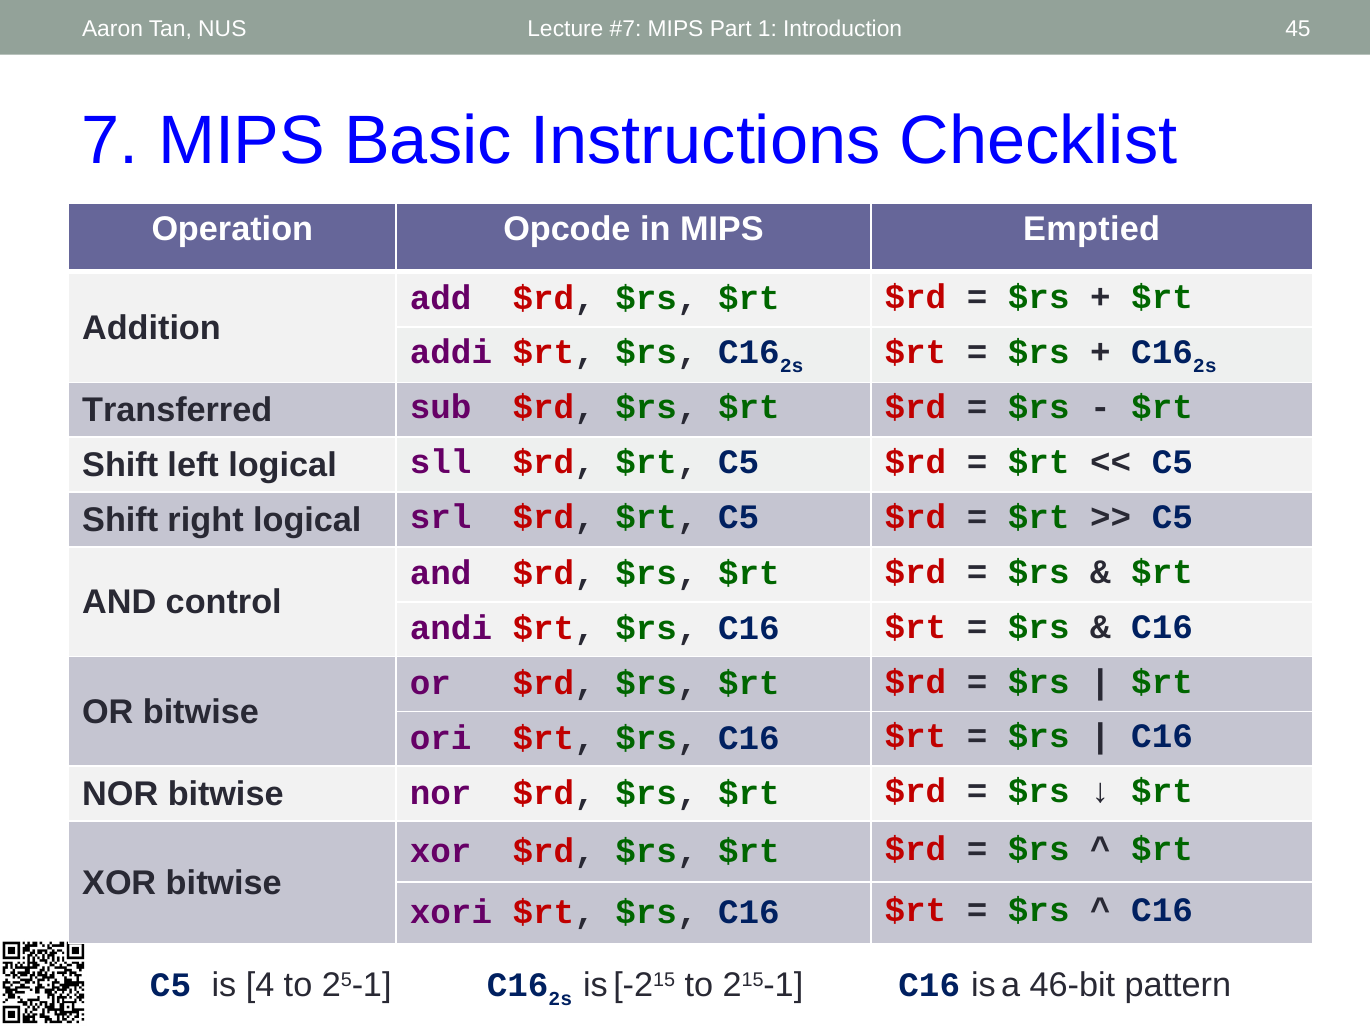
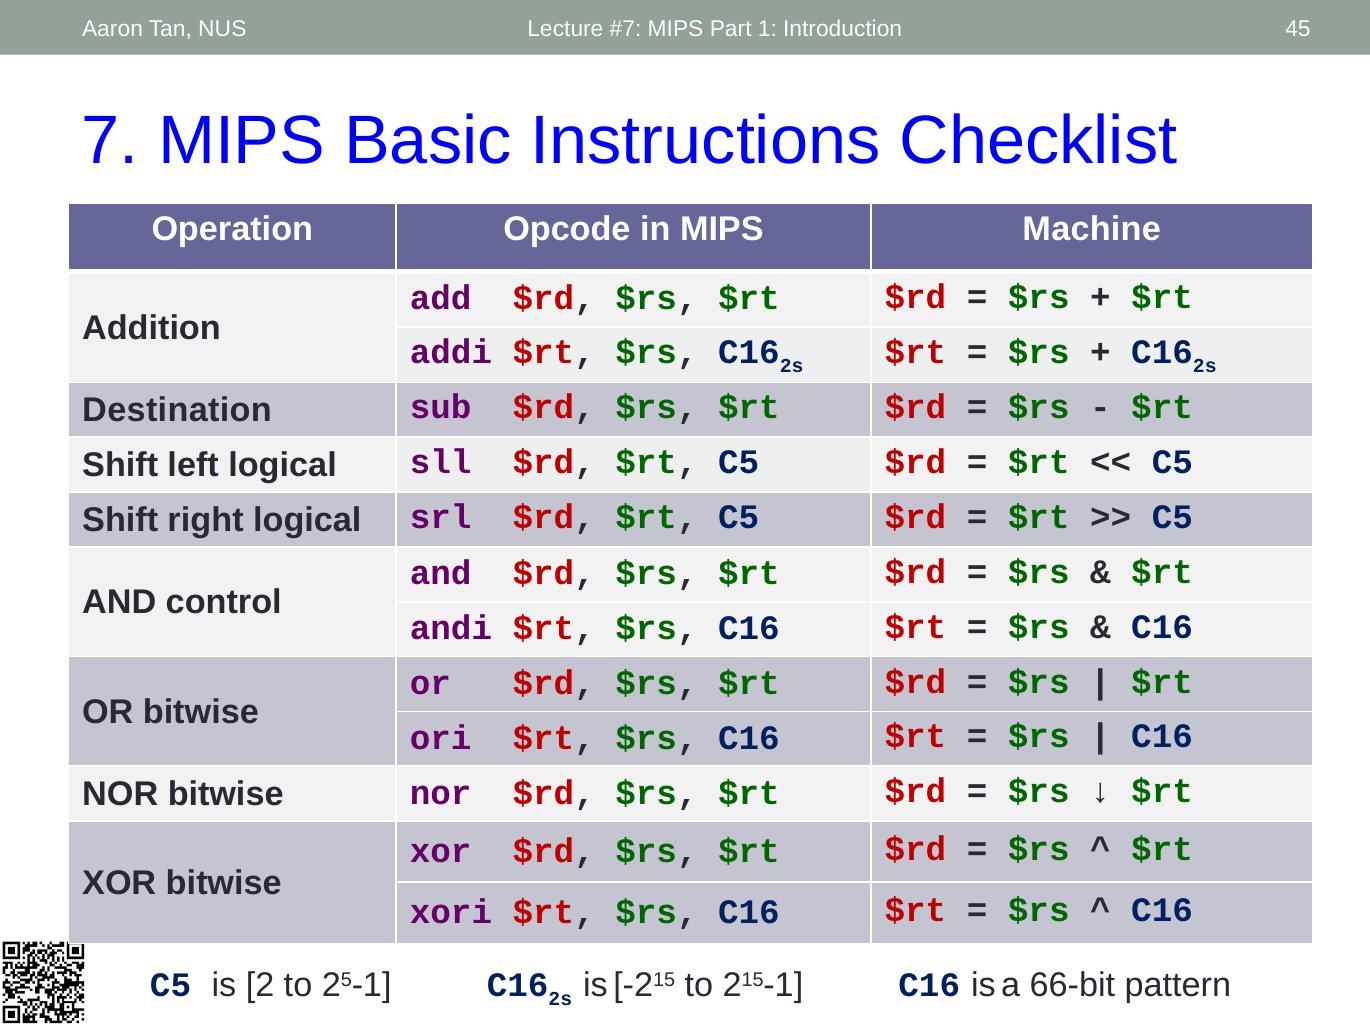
Emptied: Emptied -> Machine
Transferred: Transferred -> Destination
4: 4 -> 2
46-bit: 46-bit -> 66-bit
